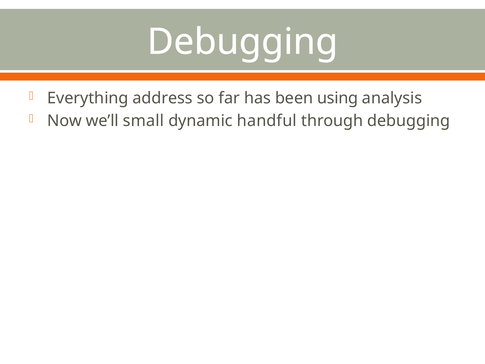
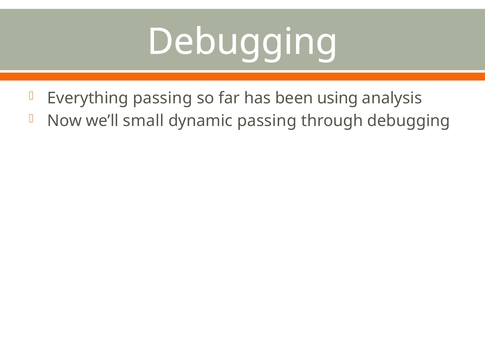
Everything address: address -> passing
dynamic handful: handful -> passing
